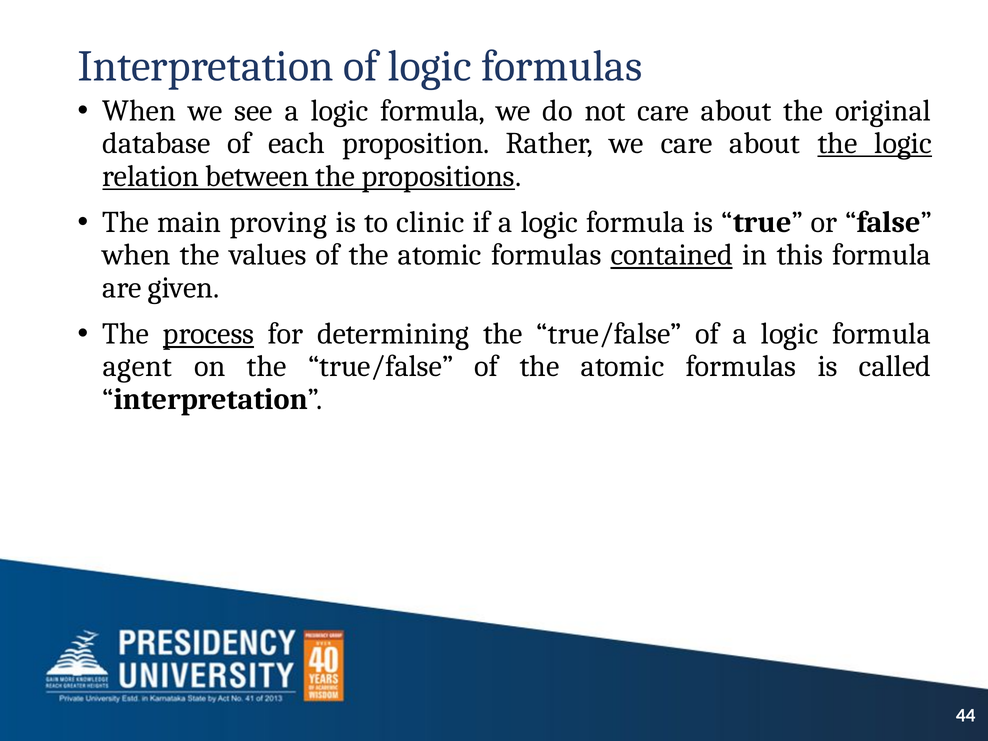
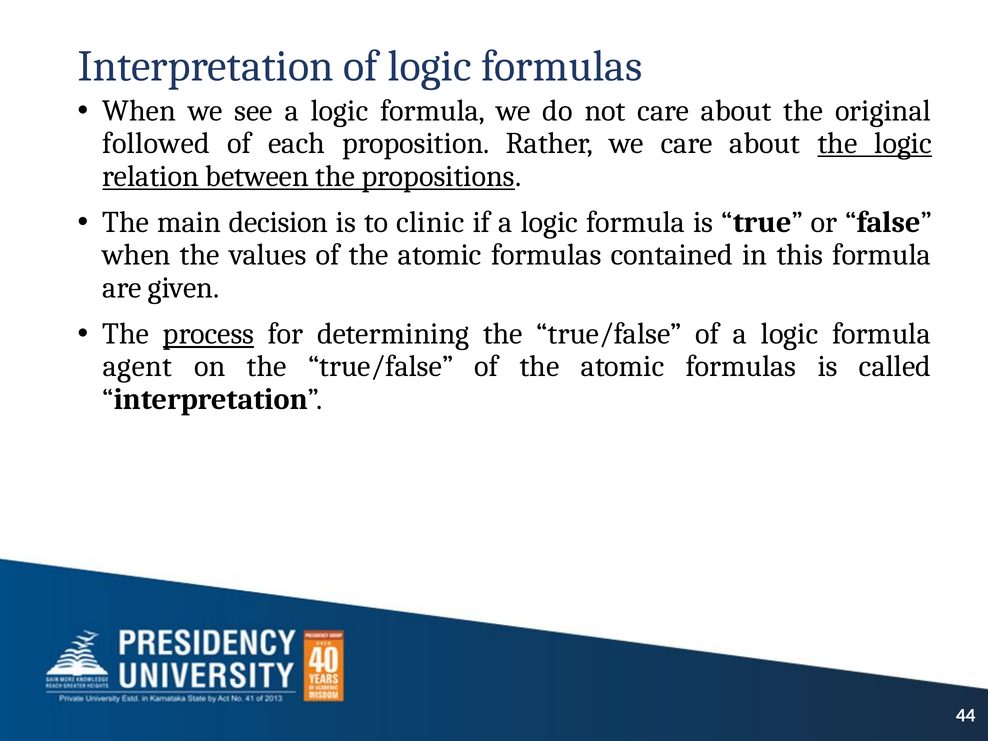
database: database -> followed
proving: proving -> decision
contained underline: present -> none
